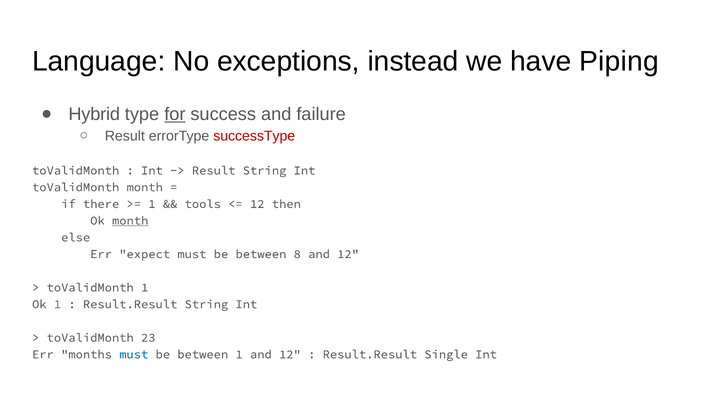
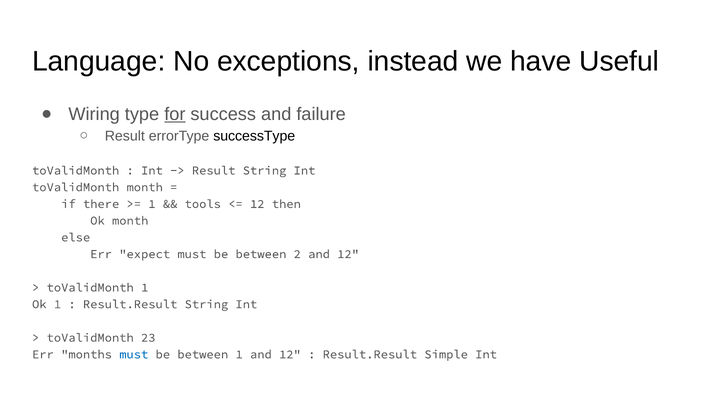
Piping: Piping -> Useful
Hybrid: Hybrid -> Wiring
successType colour: red -> black
month at (130, 221) underline: present -> none
8: 8 -> 2
Single: Single -> Simple
